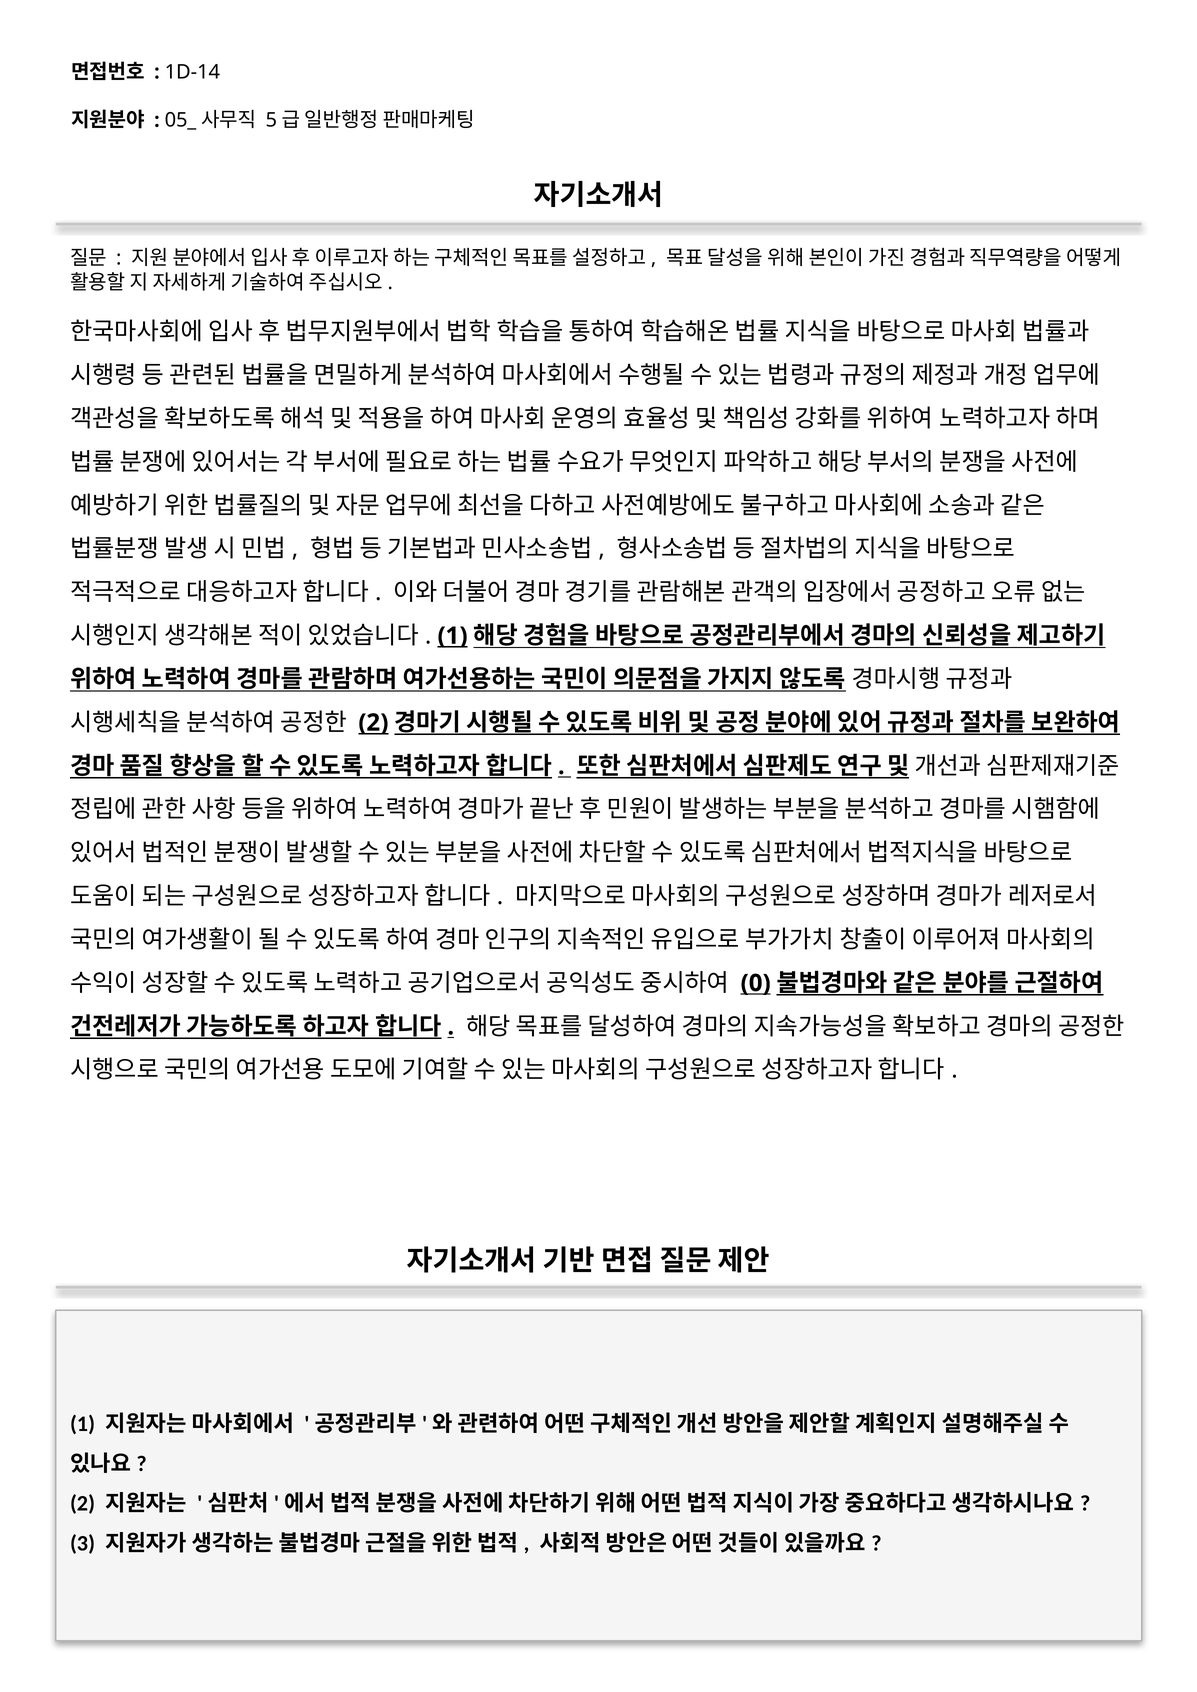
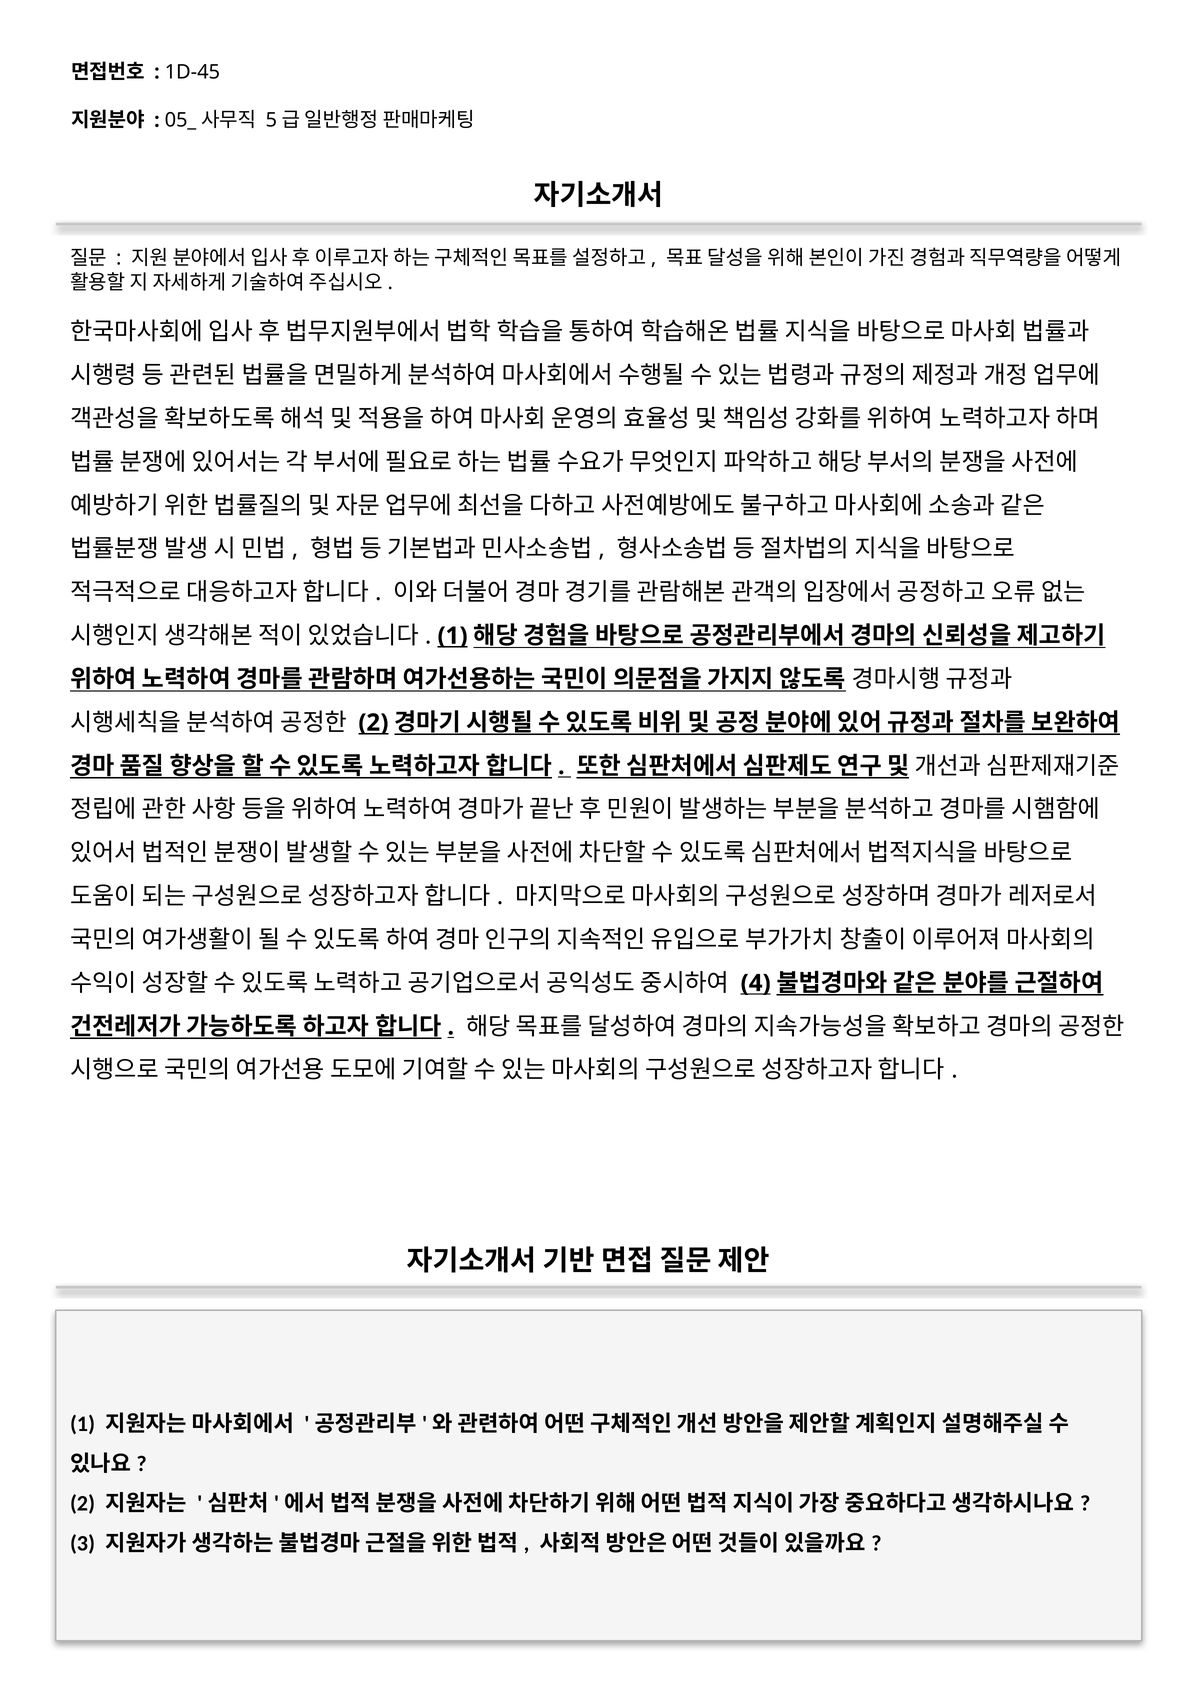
1D-14: 1D-14 -> 1D-45
0: 0 -> 4
